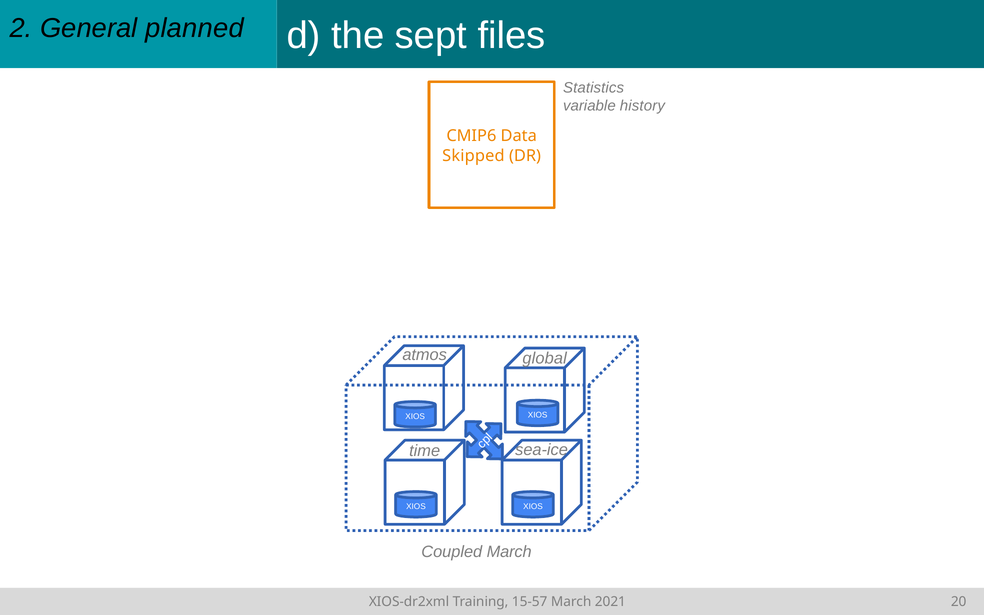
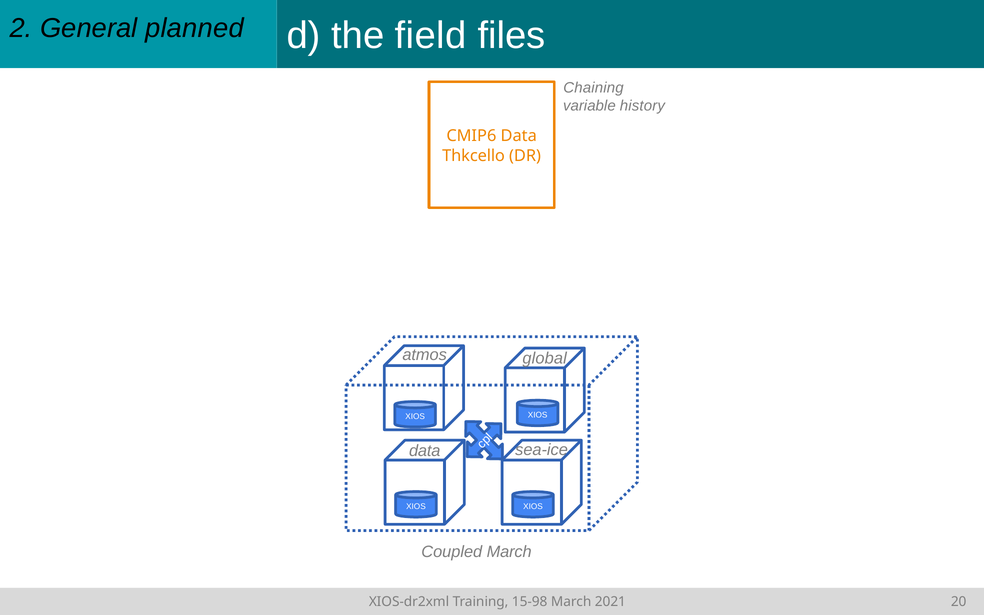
sept: sept -> field
Statistics: Statistics -> Chaining
Skipped: Skipped -> Thkcello
time at (425, 451): time -> data
15-57: 15-57 -> 15-98
